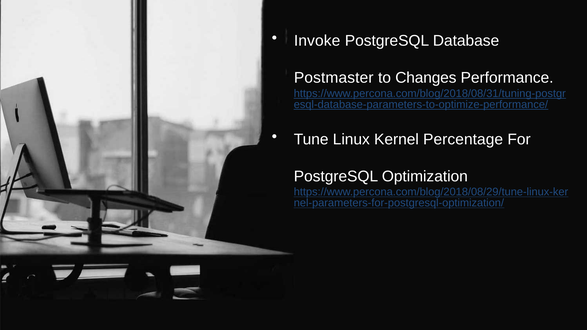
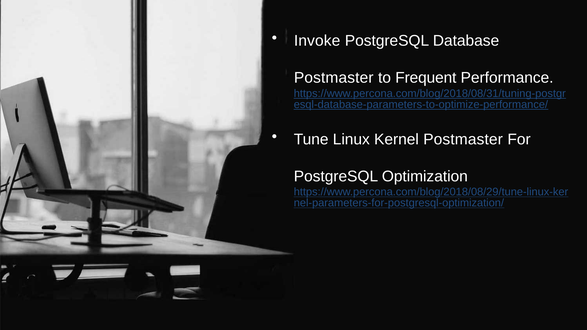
Changes: Changes -> Frequent
Kernel Percentage: Percentage -> Postmaster
